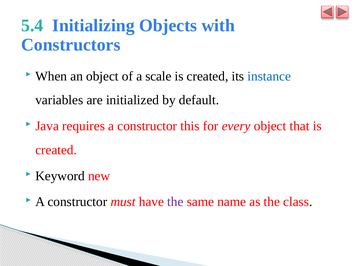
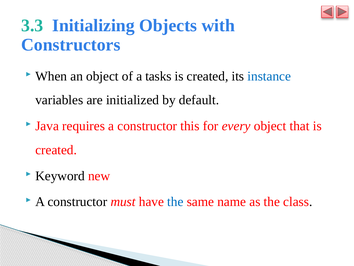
5.4: 5.4 -> 3.3
scale: scale -> tasks
the at (175, 201) colour: purple -> blue
